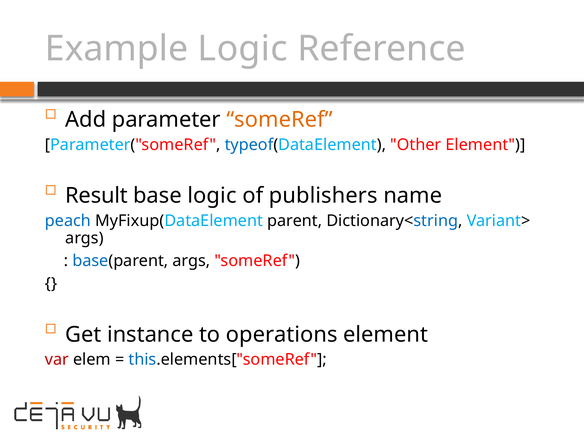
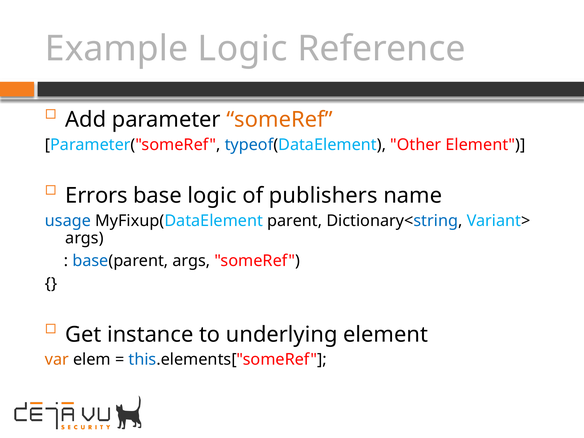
Result: Result -> Errors
peach: peach -> usage
operations: operations -> underlying
var colour: red -> orange
